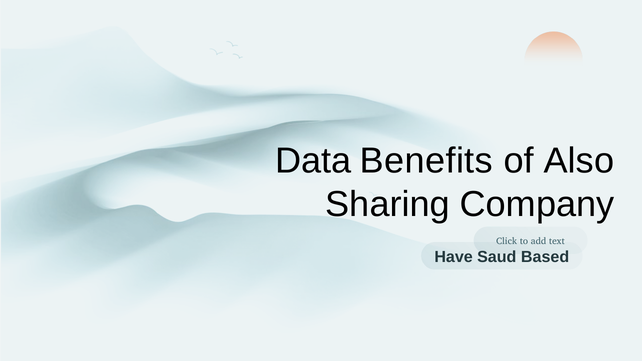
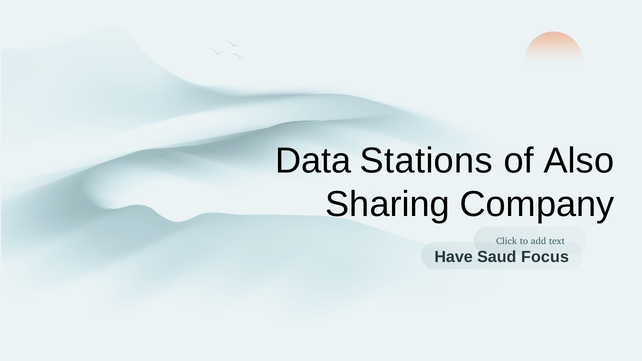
Benefits: Benefits -> Stations
Based: Based -> Focus
